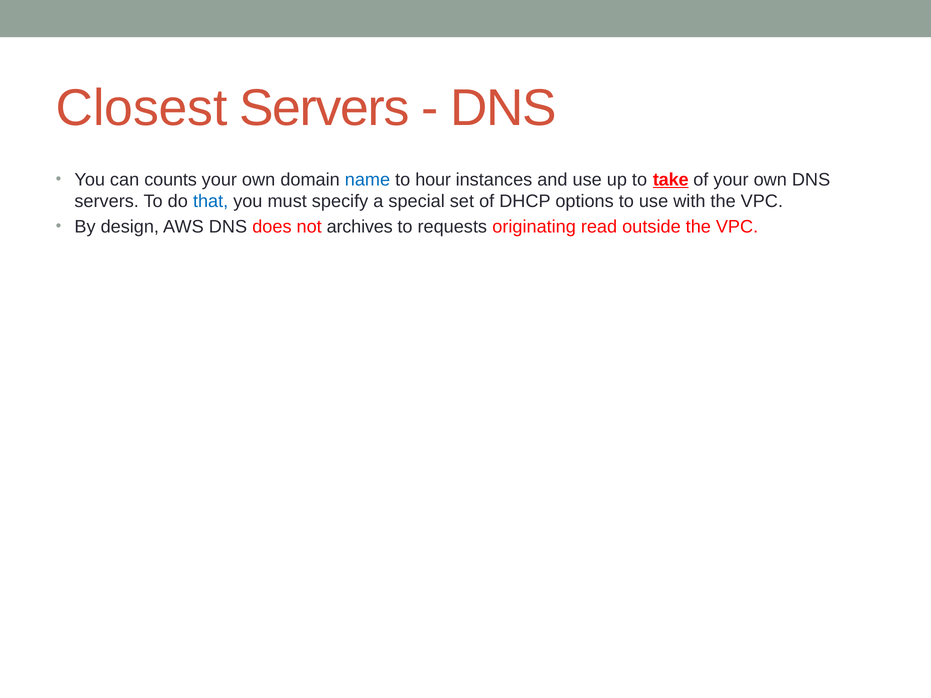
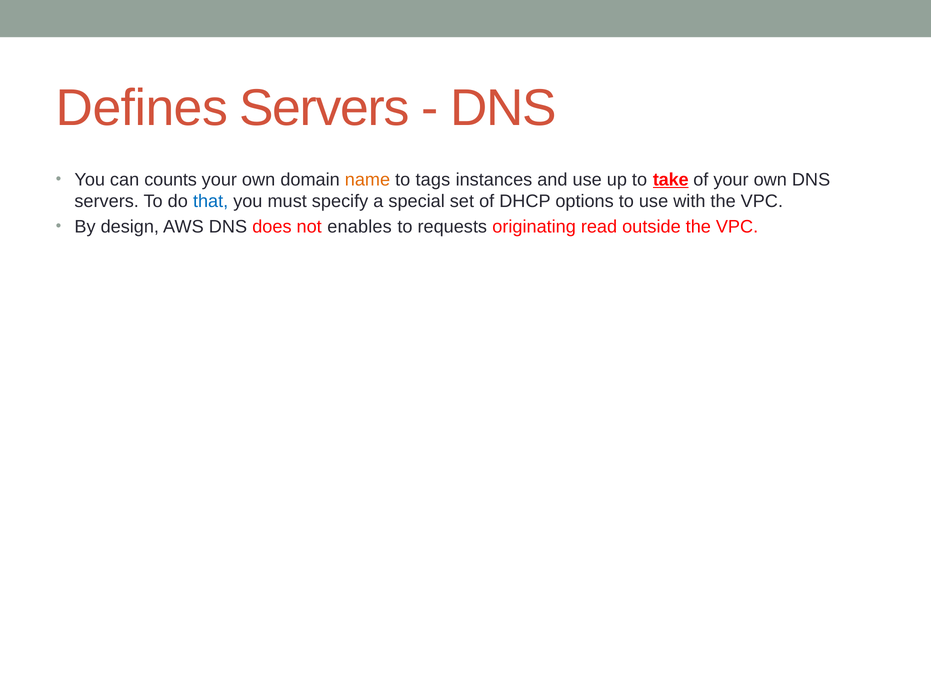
Closest: Closest -> Defines
name colour: blue -> orange
hour: hour -> tags
archives: archives -> enables
